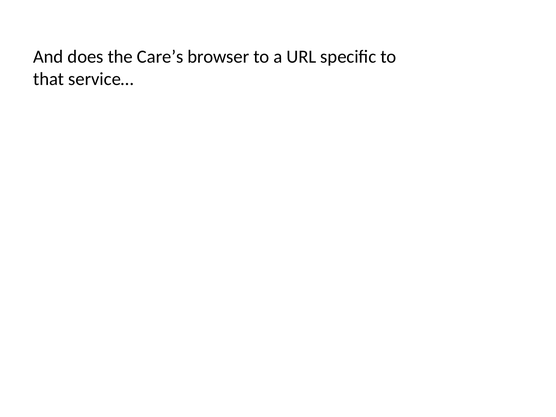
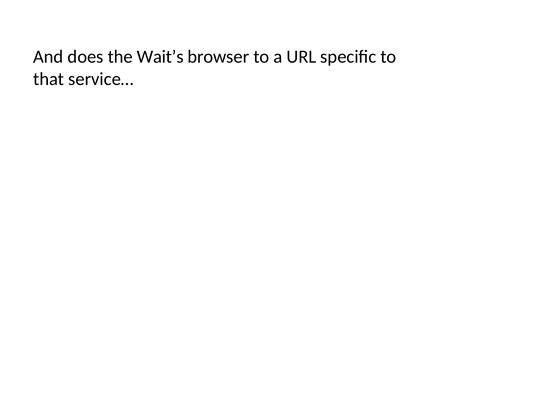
Care’s: Care’s -> Wait’s
